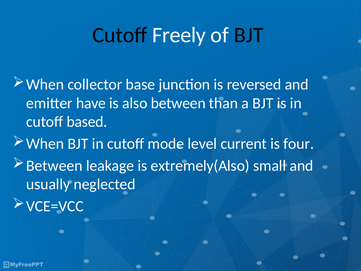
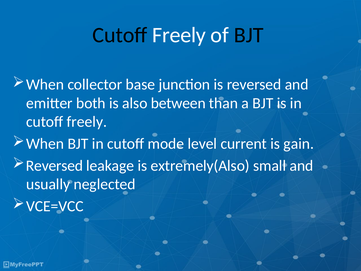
have: have -> both
based at (87, 122): based -> freely
four: four -> gain
Between at (54, 165): Between -> Reversed
